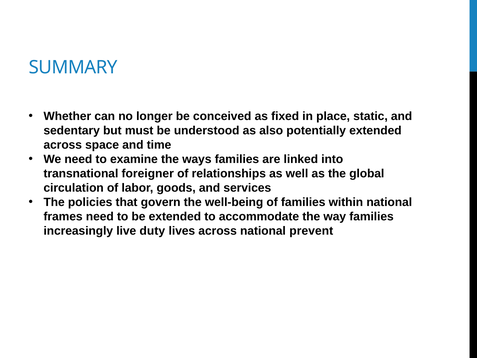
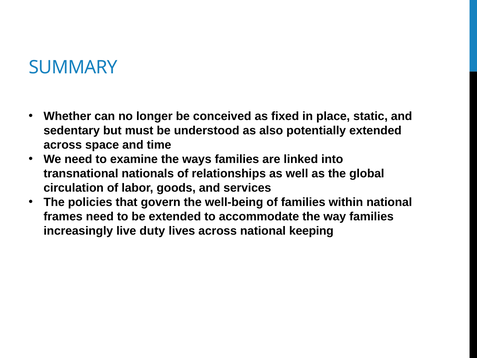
foreigner: foreigner -> nationals
prevent: prevent -> keeping
